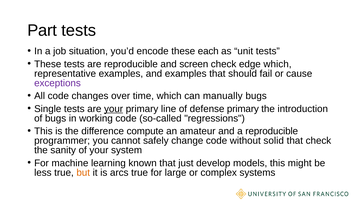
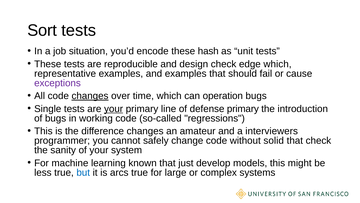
Part: Part -> Sort
each: each -> hash
screen: screen -> design
changes at (90, 96) underline: none -> present
manually: manually -> operation
difference compute: compute -> changes
a reproducible: reproducible -> interviewers
but colour: orange -> blue
